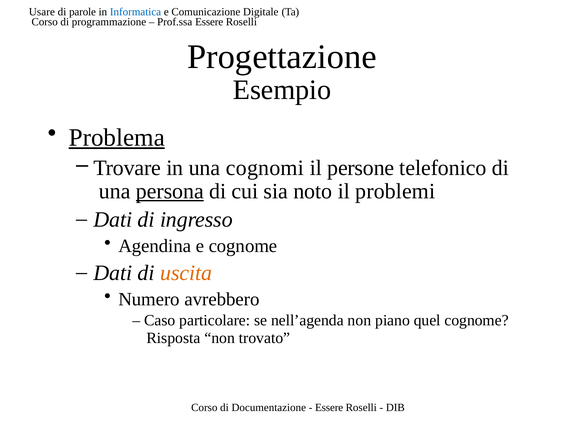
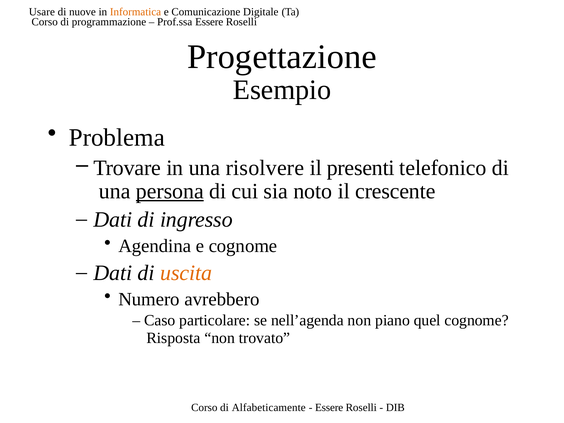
parole: parole -> nuove
Informatica colour: blue -> orange
Problema underline: present -> none
cognomi: cognomi -> risolvere
persone: persone -> presenti
problemi: problemi -> crescente
Documentazione: Documentazione -> Alfabeticamente
